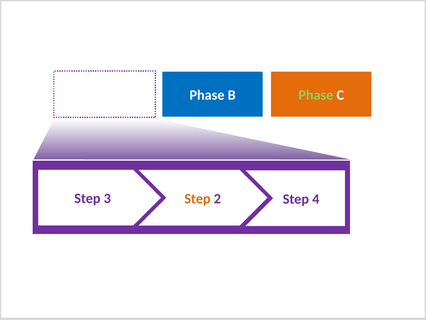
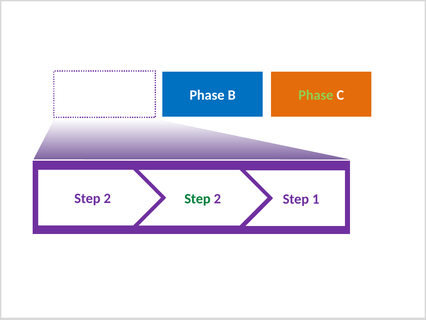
3 at (107, 198): 3 -> 2
Step at (197, 198) colour: orange -> green
4: 4 -> 1
